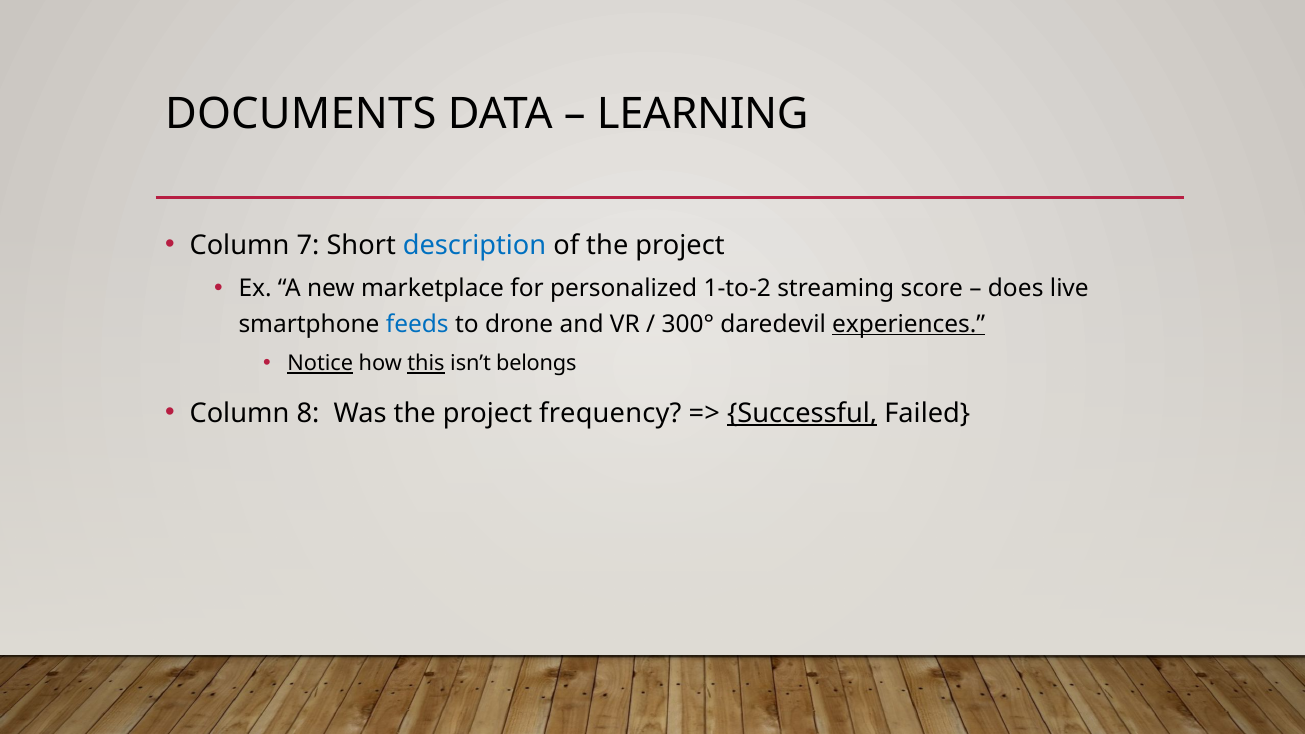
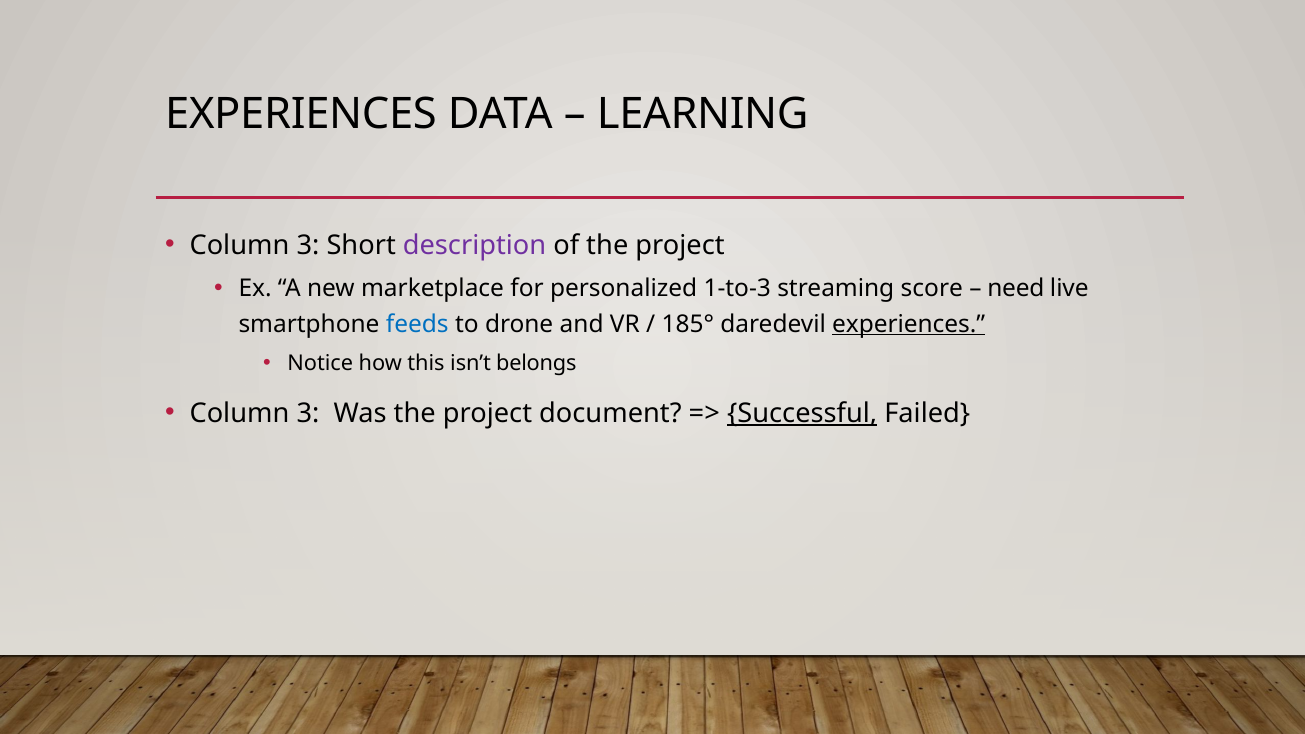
DOCUMENTS at (301, 114): DOCUMENTS -> EXPERIENCES
7 at (308, 245): 7 -> 3
description colour: blue -> purple
1-to-2: 1-to-2 -> 1-to-3
does: does -> need
300°: 300° -> 185°
Notice underline: present -> none
this underline: present -> none
8 at (308, 413): 8 -> 3
frequency: frequency -> document
